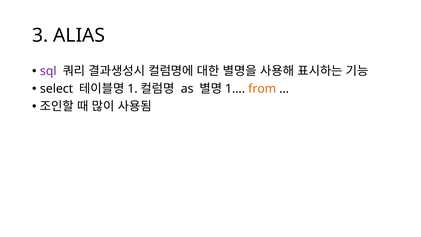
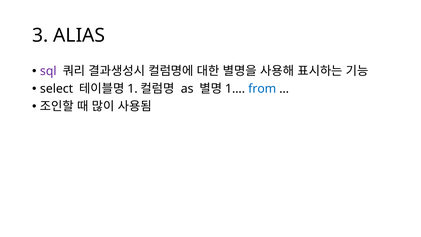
from colour: orange -> blue
